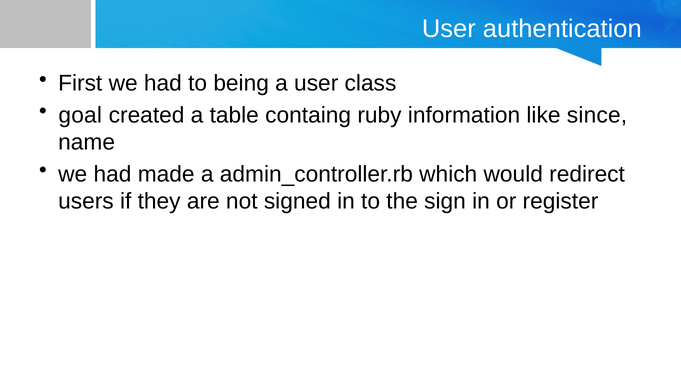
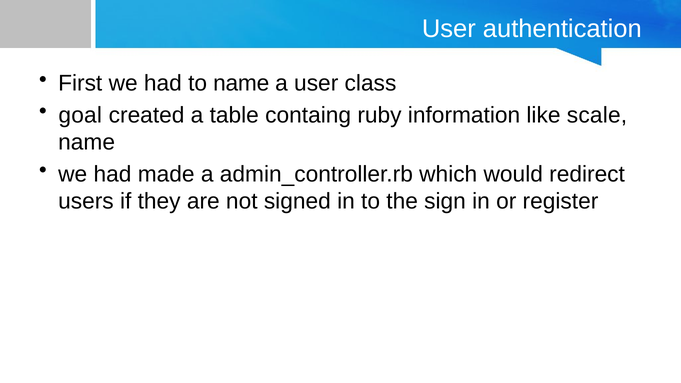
to being: being -> name
since: since -> scale
